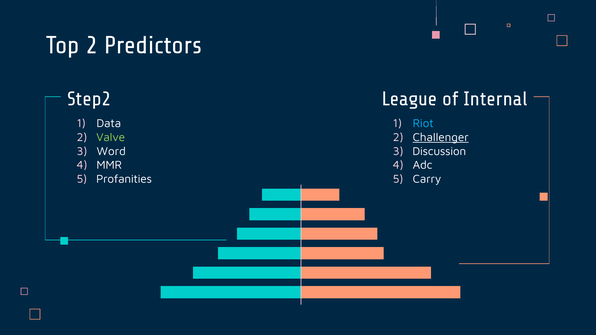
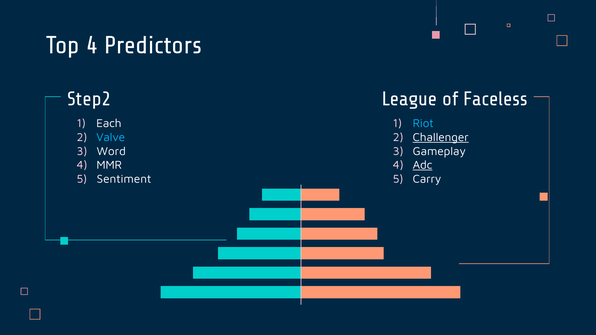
Top 2: 2 -> 4
Internal: Internal -> Faceless
Data: Data -> Each
Valve colour: light green -> light blue
Discussion: Discussion -> Gameplay
Adc underline: none -> present
Profanities: Profanities -> Sentiment
